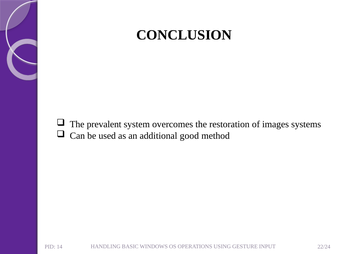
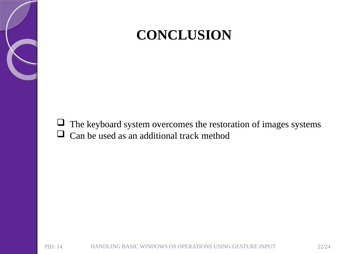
prevalent: prevalent -> keyboard
good: good -> track
